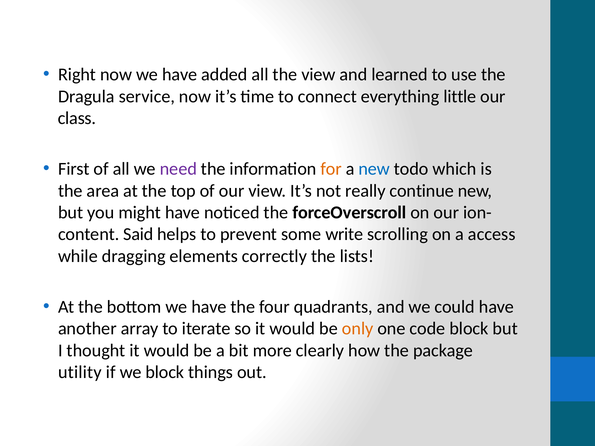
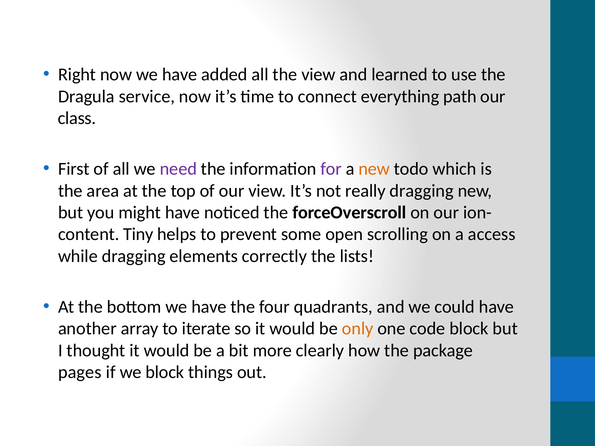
little: little -> path
for colour: orange -> purple
new at (374, 169) colour: blue -> orange
really continue: continue -> dragging
Said: Said -> Tiny
write: write -> open
utility: utility -> pages
